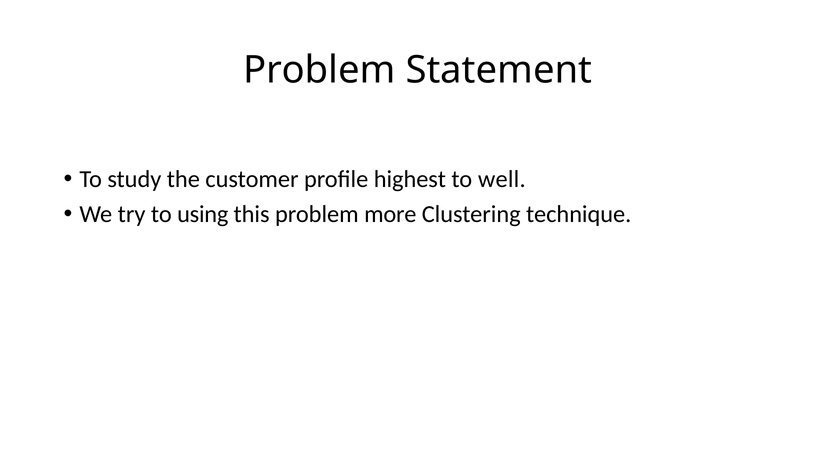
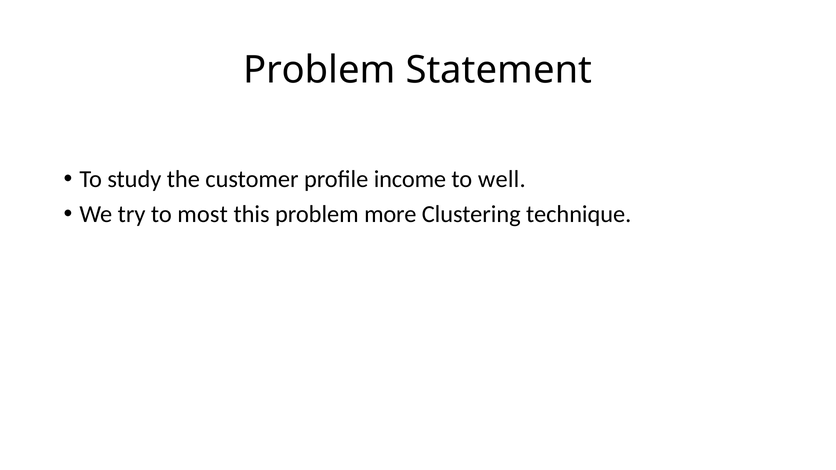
highest: highest -> income
using: using -> most
